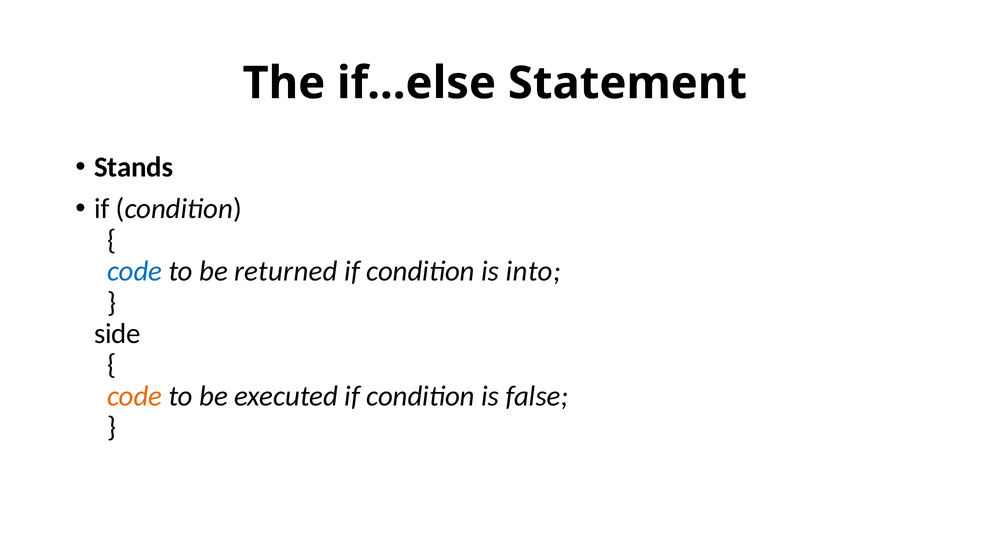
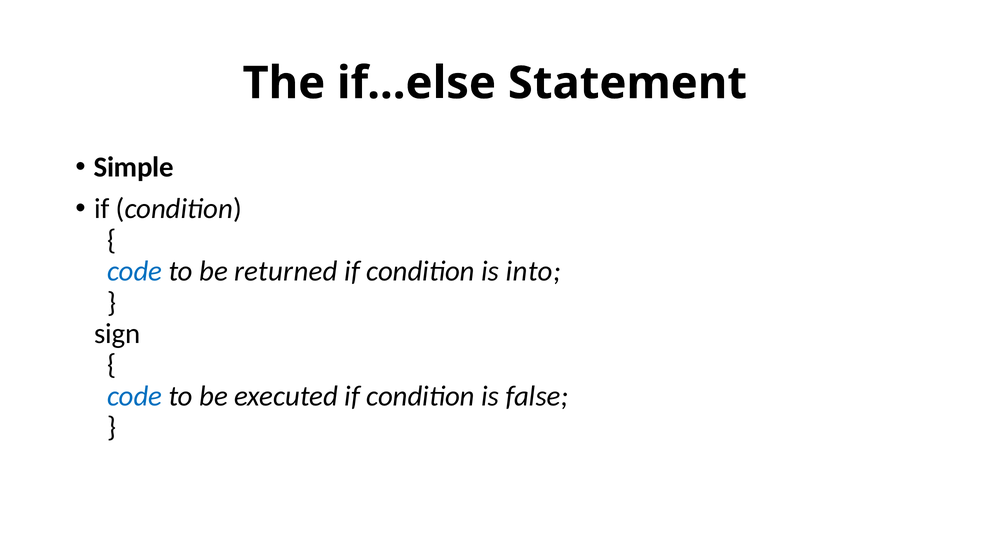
Stands: Stands -> Simple
side: side -> sign
code at (135, 396) colour: orange -> blue
